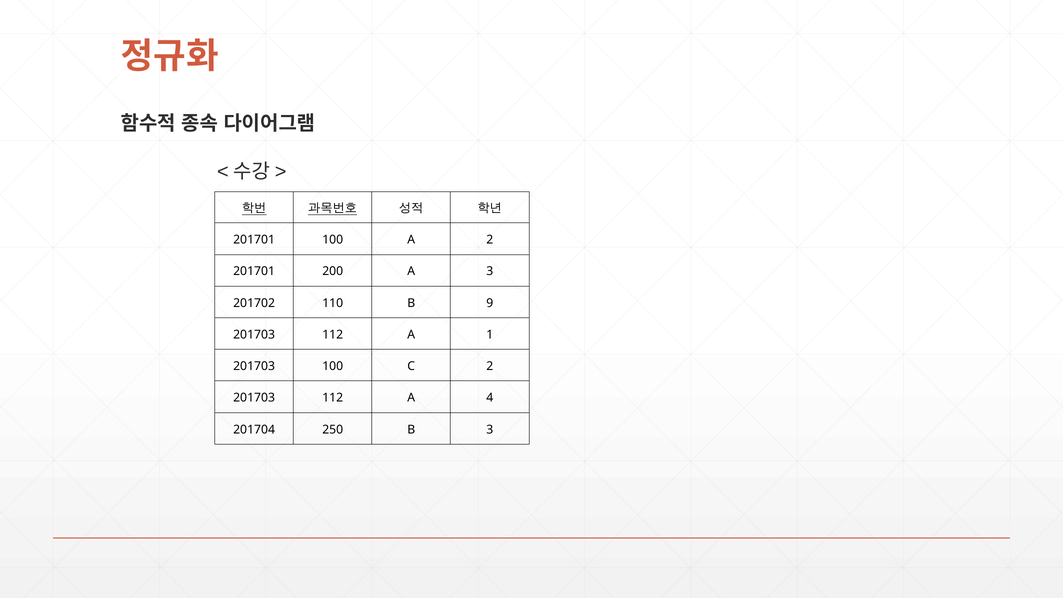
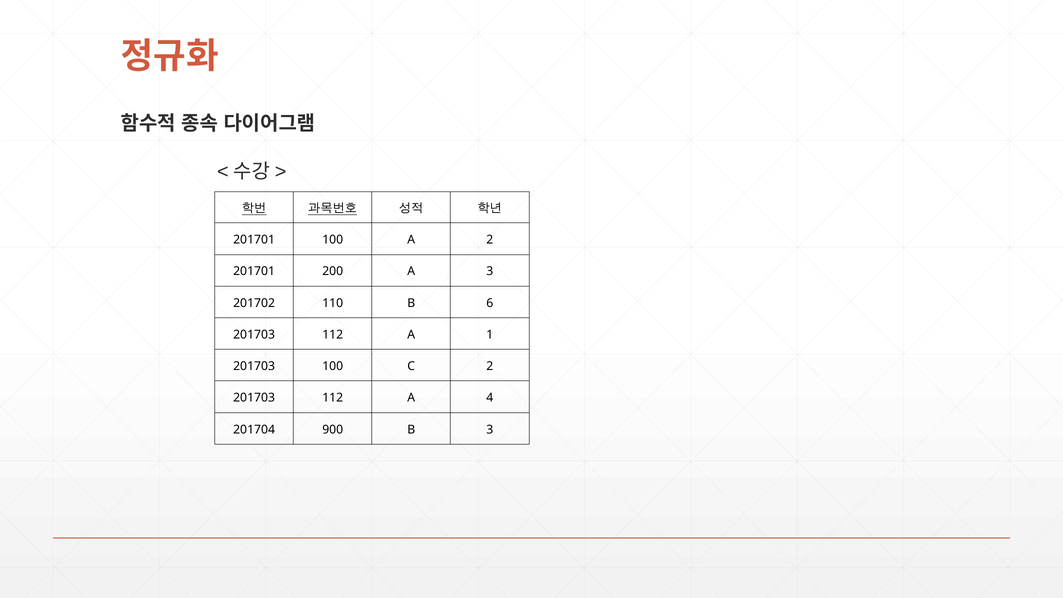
9: 9 -> 6
250: 250 -> 900
